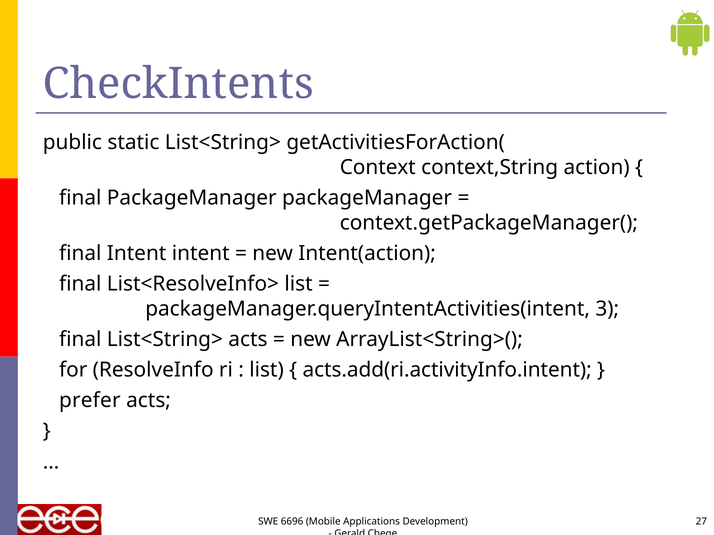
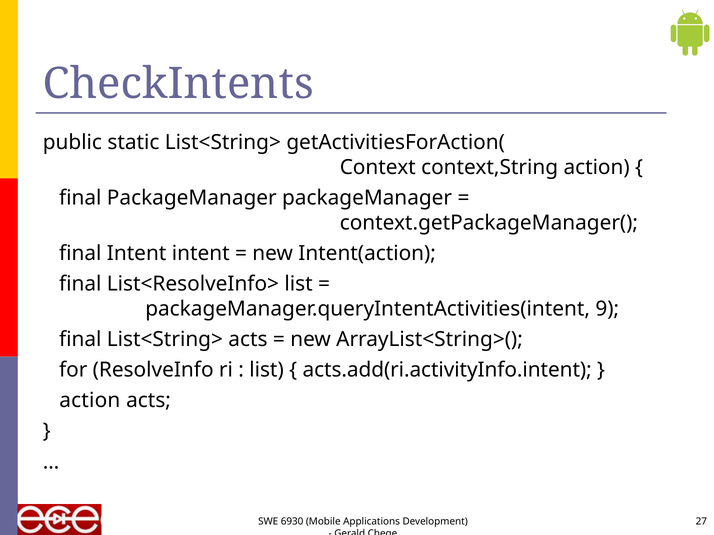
3: 3 -> 9
prefer at (90, 401): prefer -> action
6696: 6696 -> 6930
